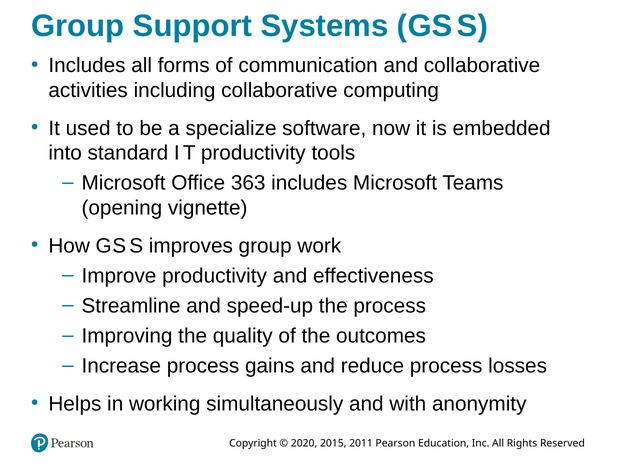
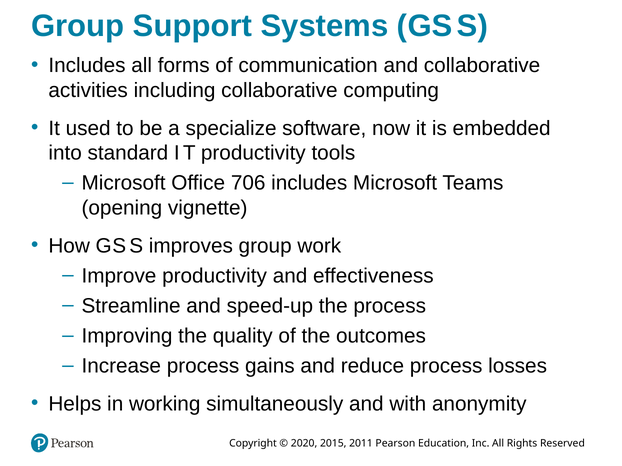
363: 363 -> 706
